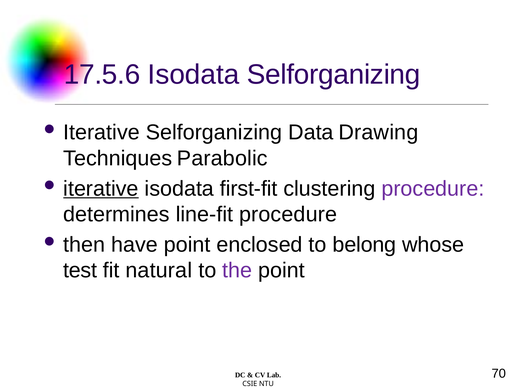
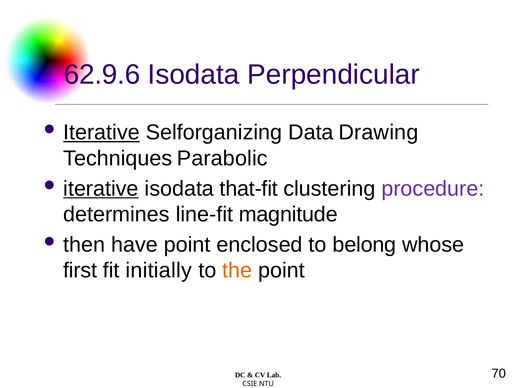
17.5.6: 17.5.6 -> 62.9.6
Isodata Selforganizing: Selforganizing -> Perpendicular
Iterative at (102, 132) underline: none -> present
first-fit: first-fit -> that-fit
line-fit procedure: procedure -> magnitude
test: test -> first
natural: natural -> initially
the colour: purple -> orange
